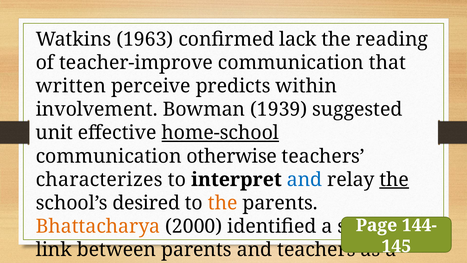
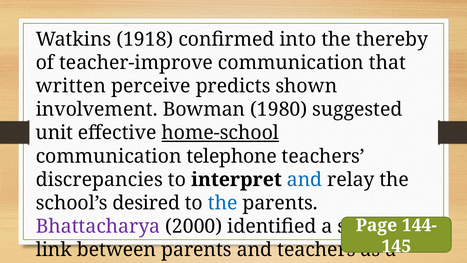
1963: 1963 -> 1918
lack: lack -> into
reading: reading -> thereby
within: within -> shown
1939: 1939 -> 1980
otherwise: otherwise -> telephone
characterizes: characterizes -> discrepancies
the at (394, 179) underline: present -> none
the at (223, 203) colour: orange -> blue
Bhattacharya colour: orange -> purple
